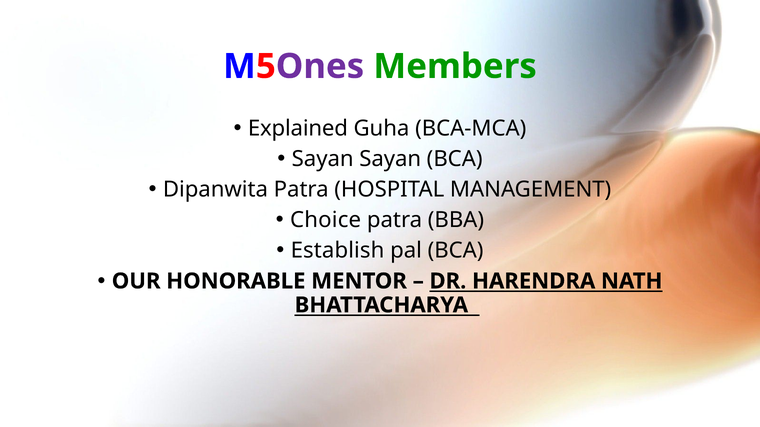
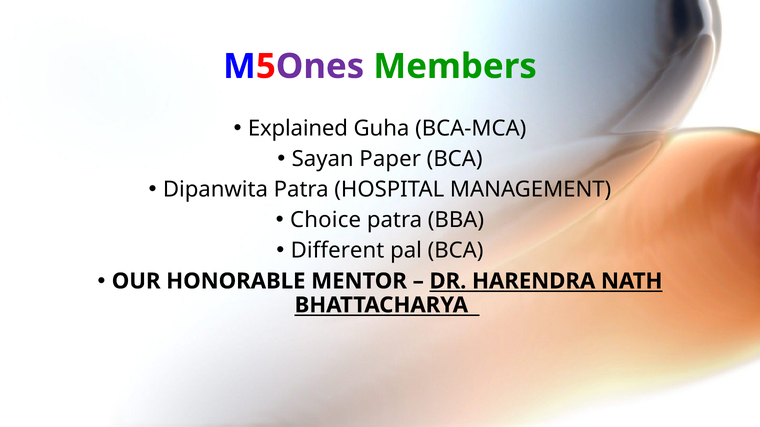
Sayan Sayan: Sayan -> Paper
Establish: Establish -> Different
